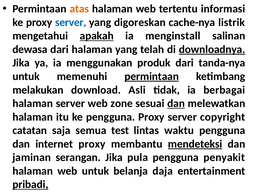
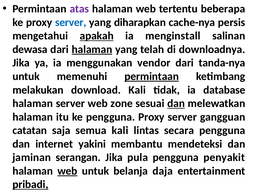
atas colour: orange -> purple
informasi: informasi -> beberapa
digoreskan: digoreskan -> diharapkan
listrik: listrik -> persis
halaman at (92, 49) underline: none -> present
downloadnya underline: present -> none
produk: produk -> vendor
download Asli: Asli -> Kali
berbagai: berbagai -> database
copyright: copyright -> gangguan
semua test: test -> kali
waktu: waktu -> secara
internet proxy: proxy -> yakini
mendeteksi underline: present -> none
web at (67, 171) underline: none -> present
